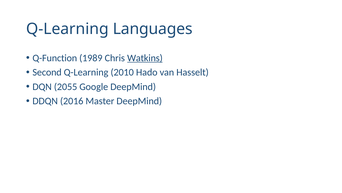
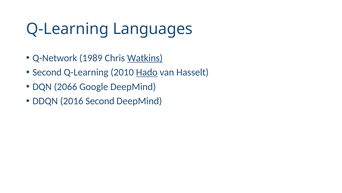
Q-Function: Q-Function -> Q-Network
Hado underline: none -> present
2055: 2055 -> 2066
2016 Master: Master -> Second
